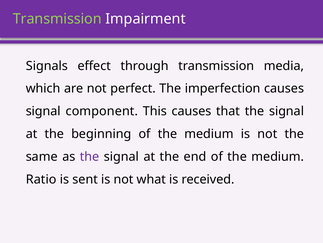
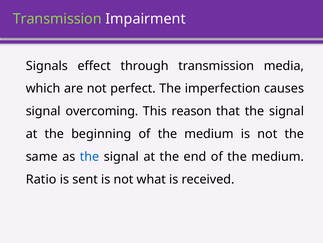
component: component -> overcoming
This causes: causes -> reason
the at (90, 156) colour: purple -> blue
